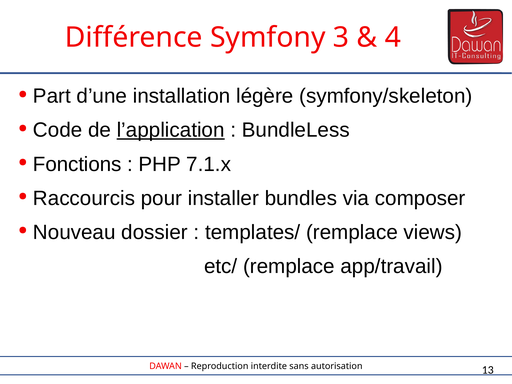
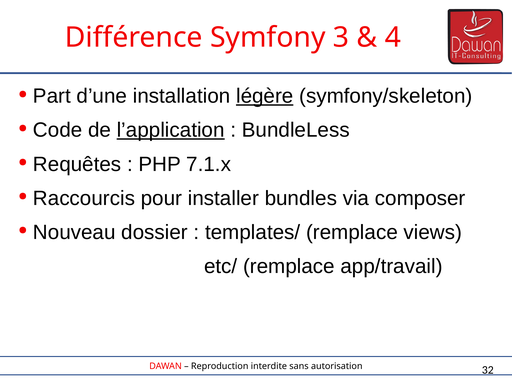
légère underline: none -> present
Fonctions: Fonctions -> Requêtes
13: 13 -> 32
